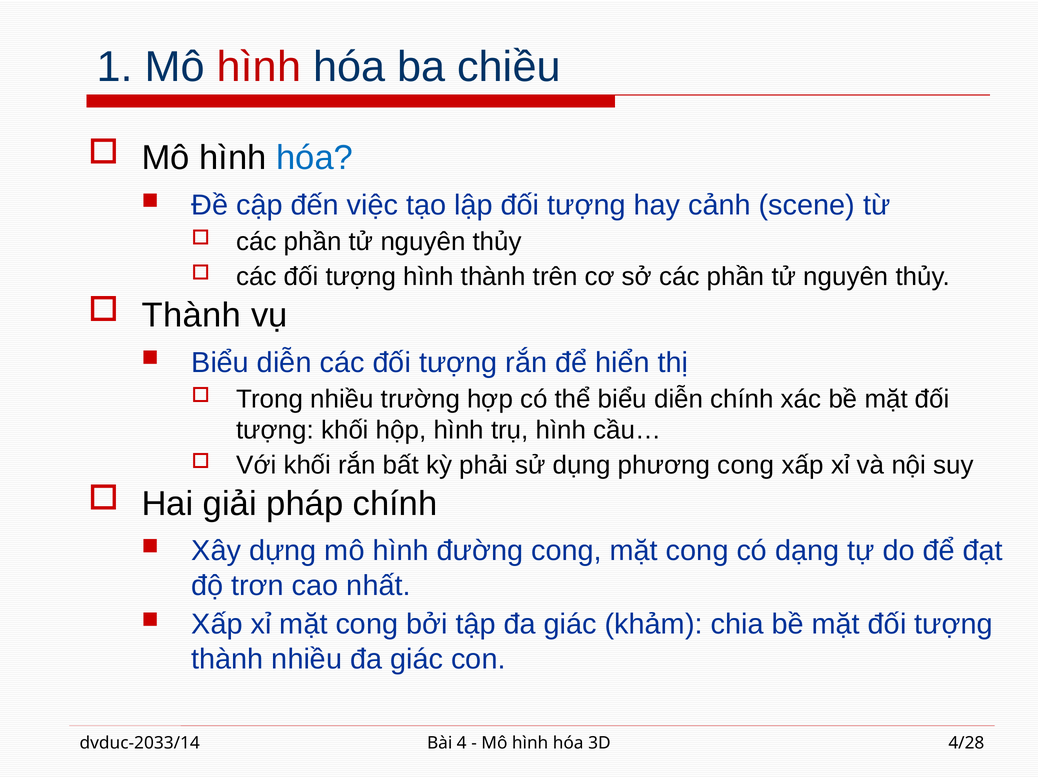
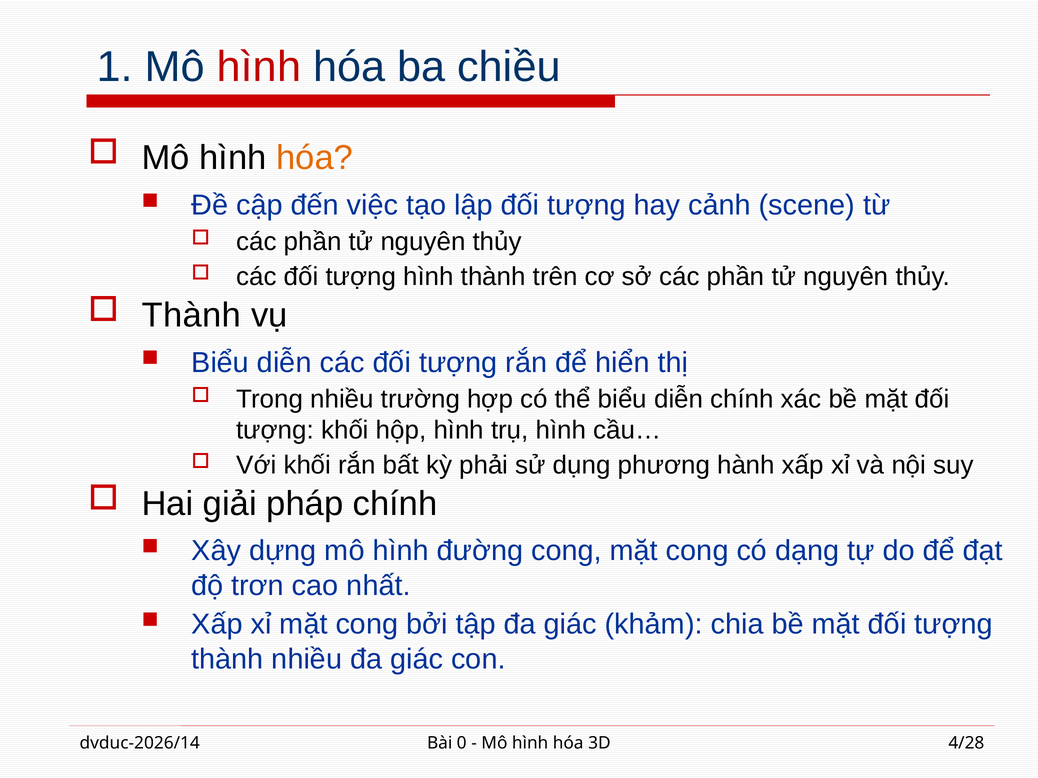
hóa at (315, 158) colour: blue -> orange
phương cong: cong -> hành
dvduc-2033/14: dvduc-2033/14 -> dvduc-2026/14
4: 4 -> 0
